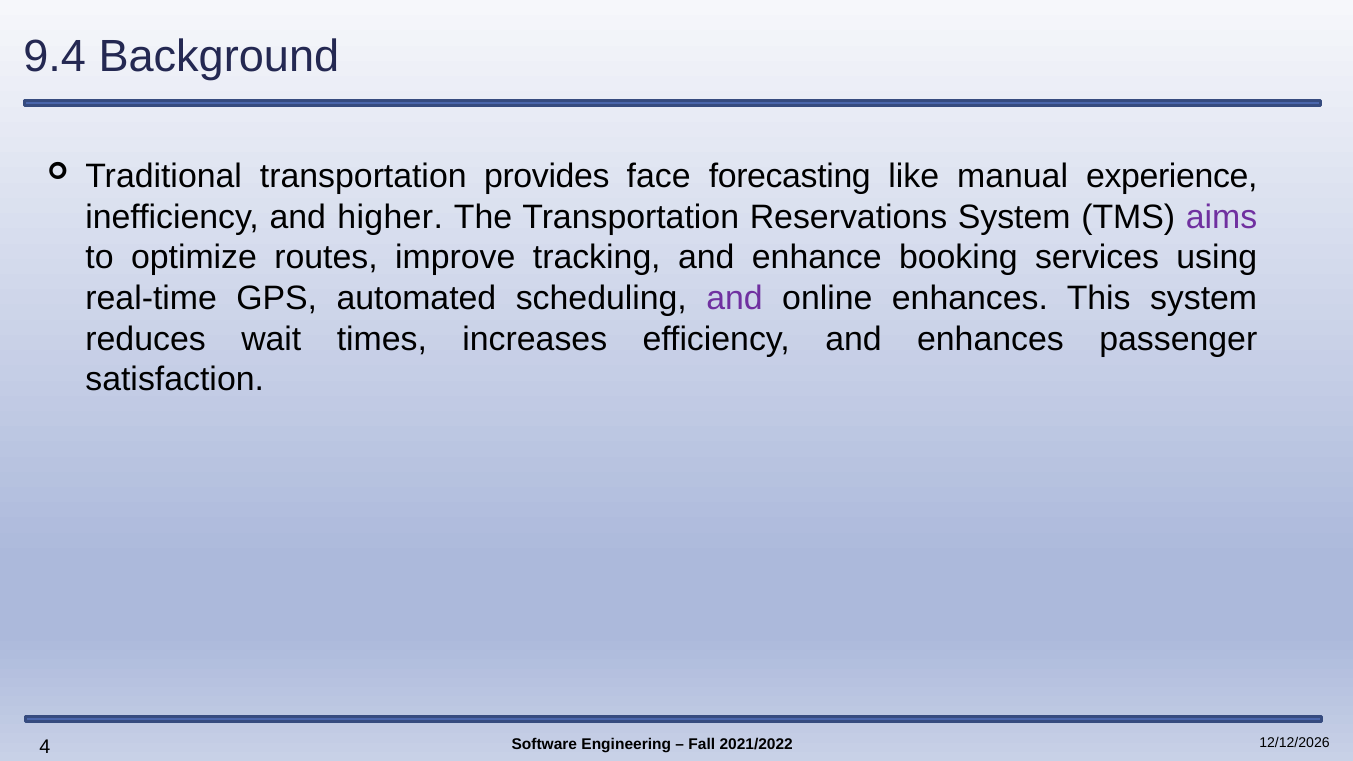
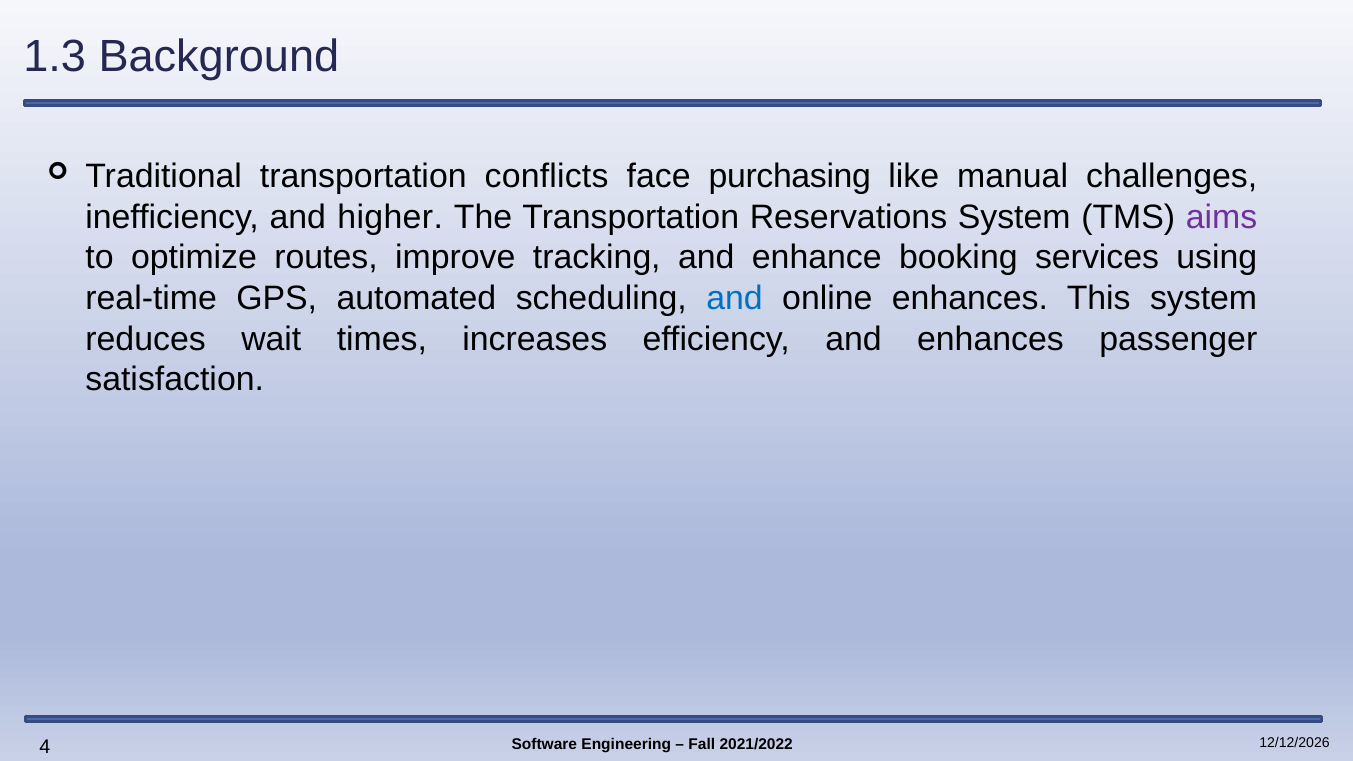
9.4: 9.4 -> 1.3
provides: provides -> conflicts
forecasting: forecasting -> purchasing
experience: experience -> challenges
and at (735, 298) colour: purple -> blue
